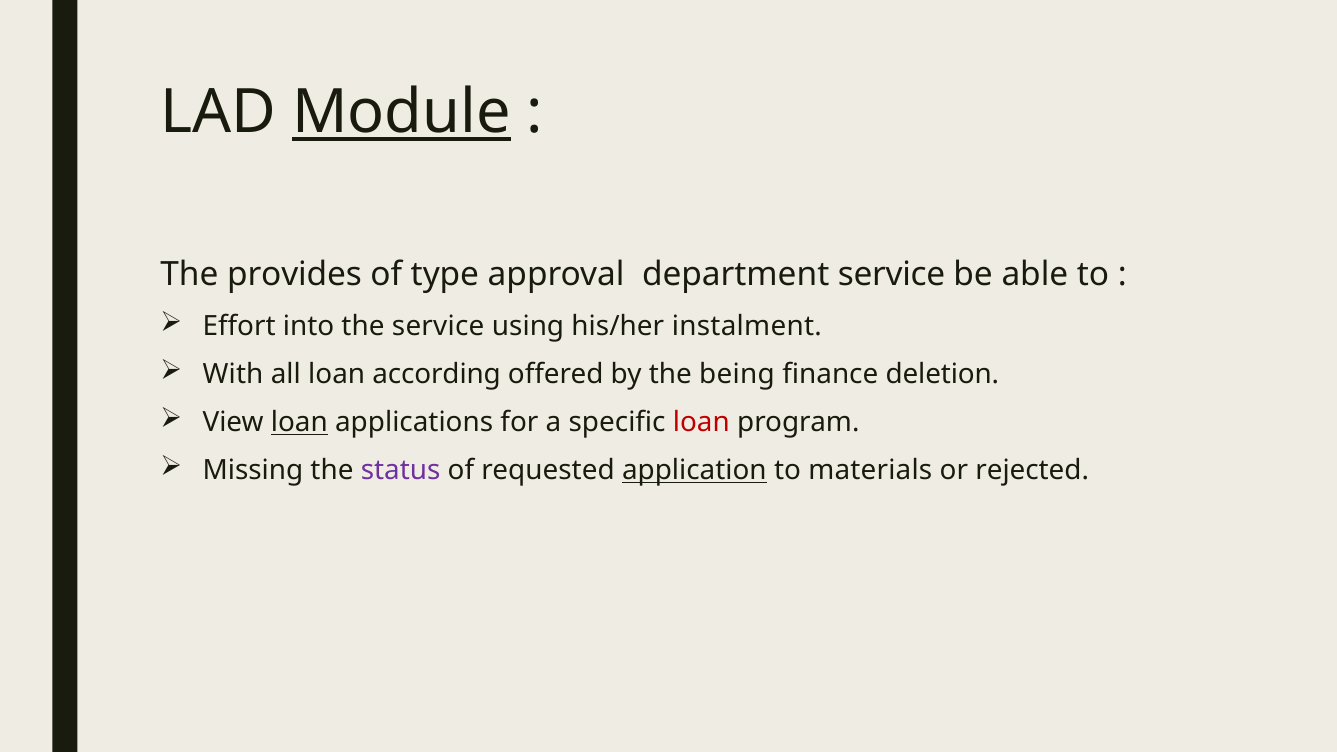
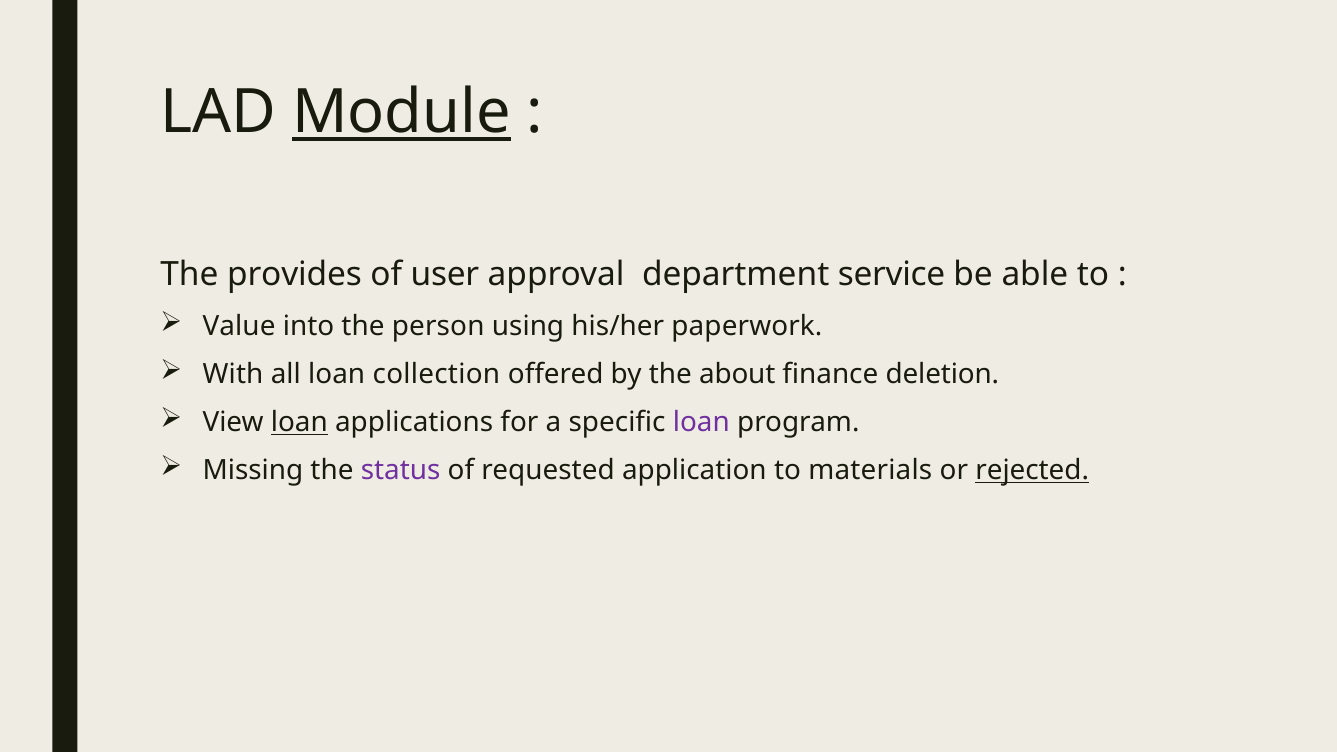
type: type -> user
Effort: Effort -> Value
the service: service -> person
instalment: instalment -> paperwork
according: according -> collection
being: being -> about
loan at (701, 422) colour: red -> purple
application underline: present -> none
rejected underline: none -> present
